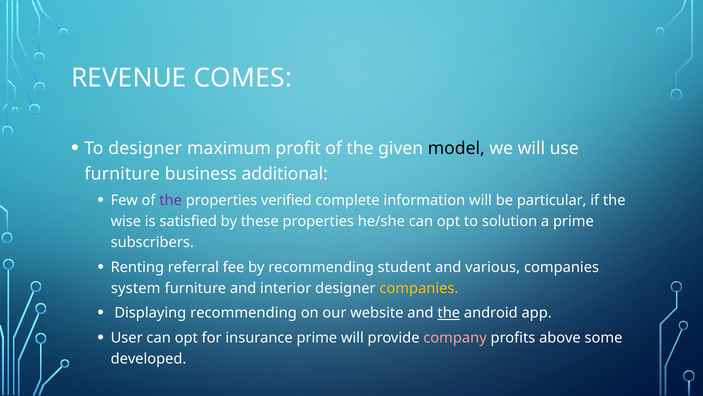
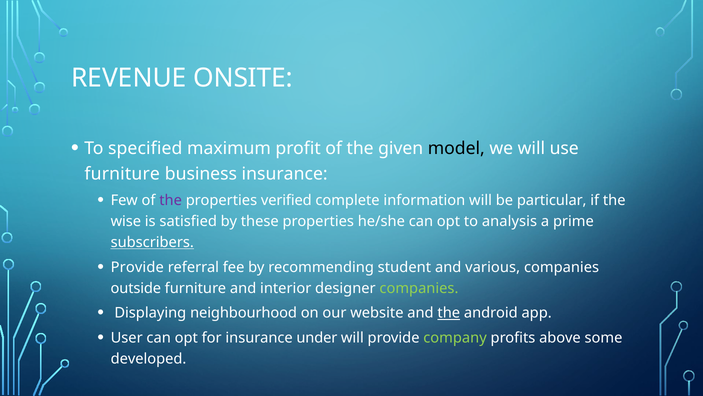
COMES: COMES -> ONSITE
To designer: designer -> specified
business additional: additional -> insurance
solution: solution -> analysis
subscribers underline: none -> present
Renting at (137, 267): Renting -> Provide
system: system -> outside
companies at (419, 288) colour: yellow -> light green
Displaying recommending: recommending -> neighbourhood
insurance prime: prime -> under
company colour: pink -> light green
